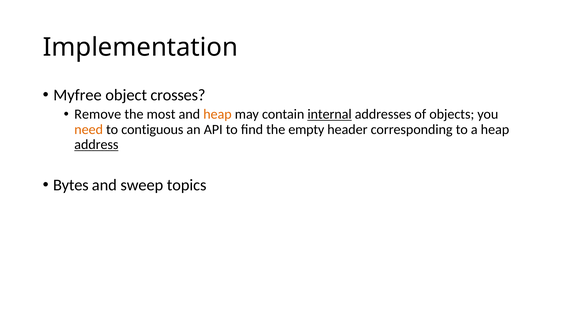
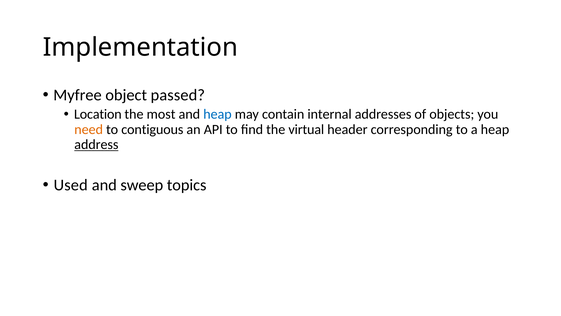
crosses: crosses -> passed
Remove: Remove -> Location
heap at (217, 114) colour: orange -> blue
internal underline: present -> none
empty: empty -> virtual
Bytes: Bytes -> Used
